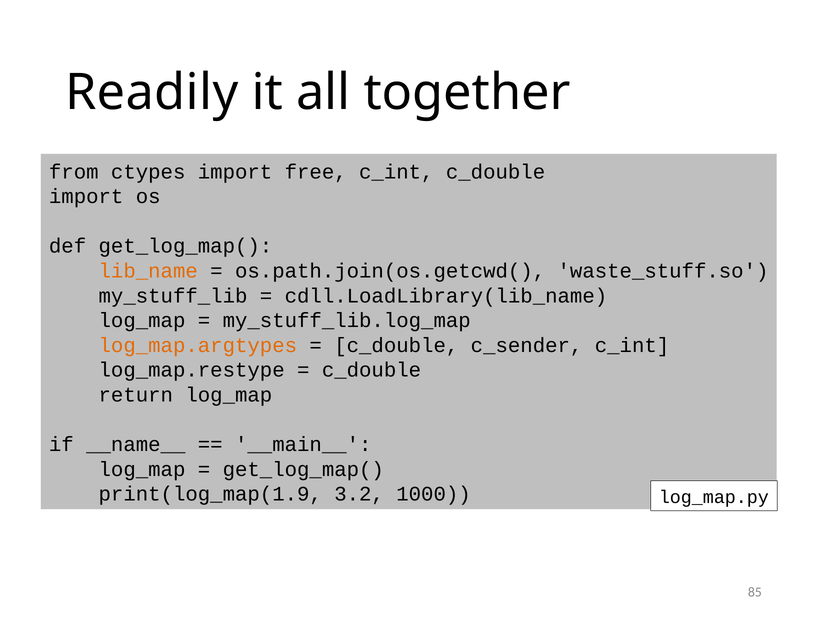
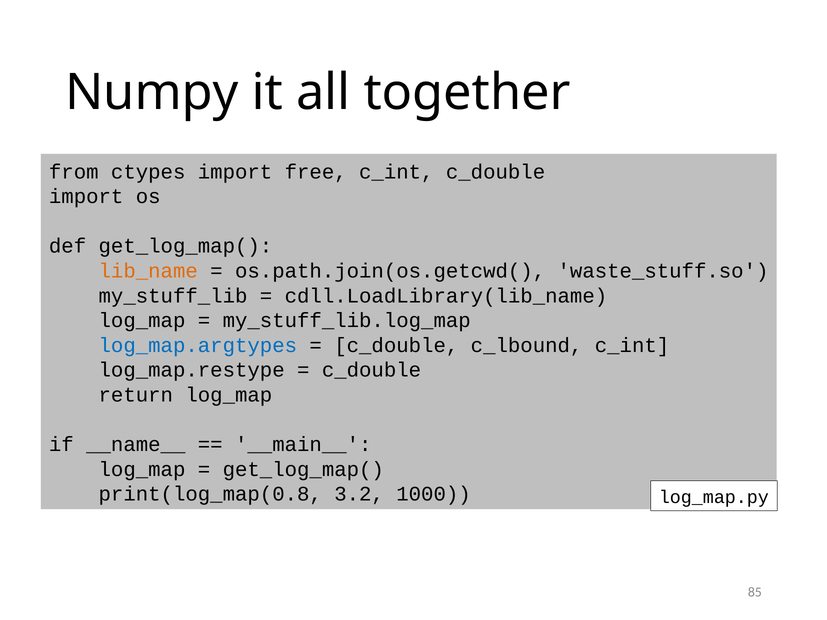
Readily: Readily -> Numpy
log_map.argtypes colour: orange -> blue
c_sender: c_sender -> c_lbound
print(log_map(1.9: print(log_map(1.9 -> print(log_map(0.8
